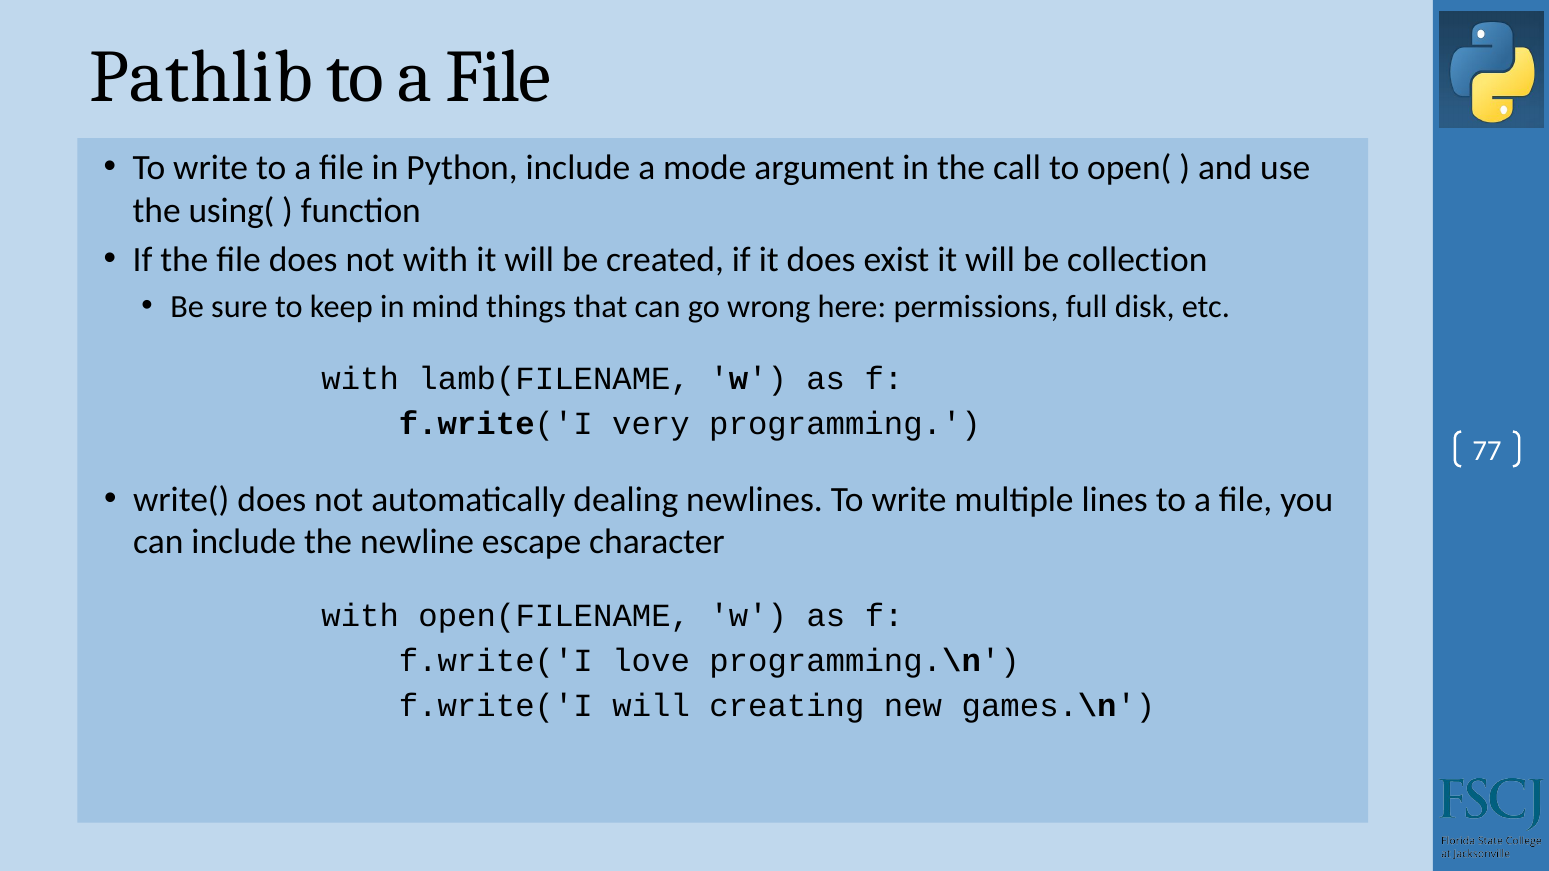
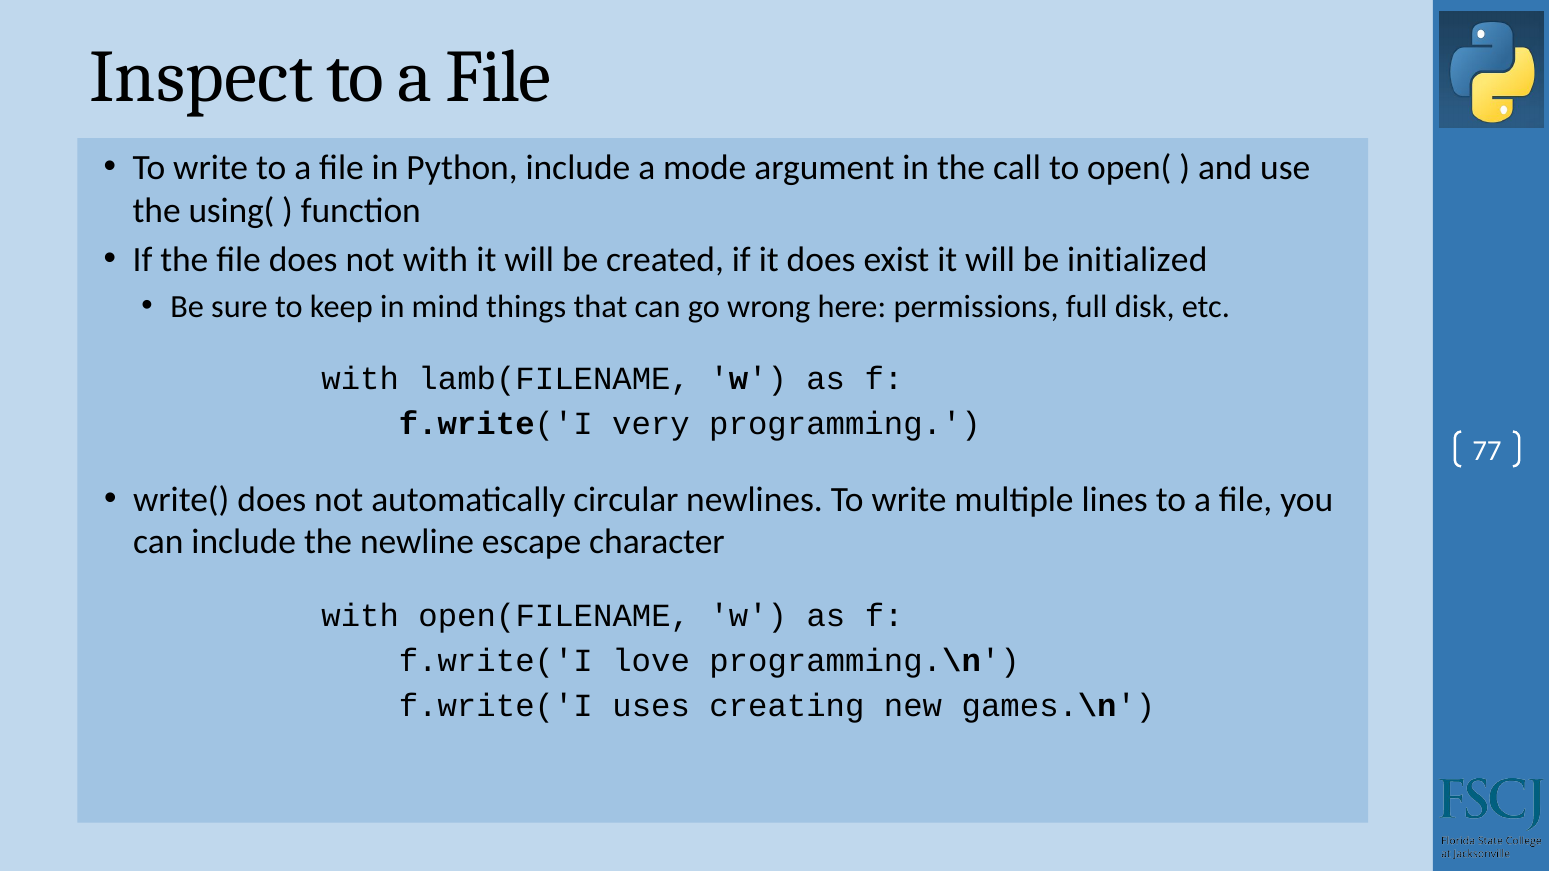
Pathlib: Pathlib -> Inspect
collection: collection -> initialized
dealing: dealing -> circular
f.write('I will: will -> uses
